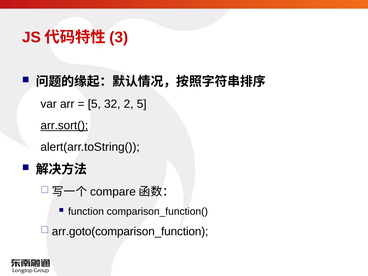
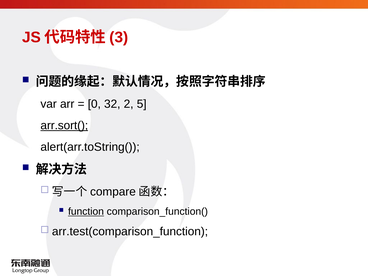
5 at (94, 104): 5 -> 0
function underline: none -> present
arr.goto(comparison_function: arr.goto(comparison_function -> arr.test(comparison_function
